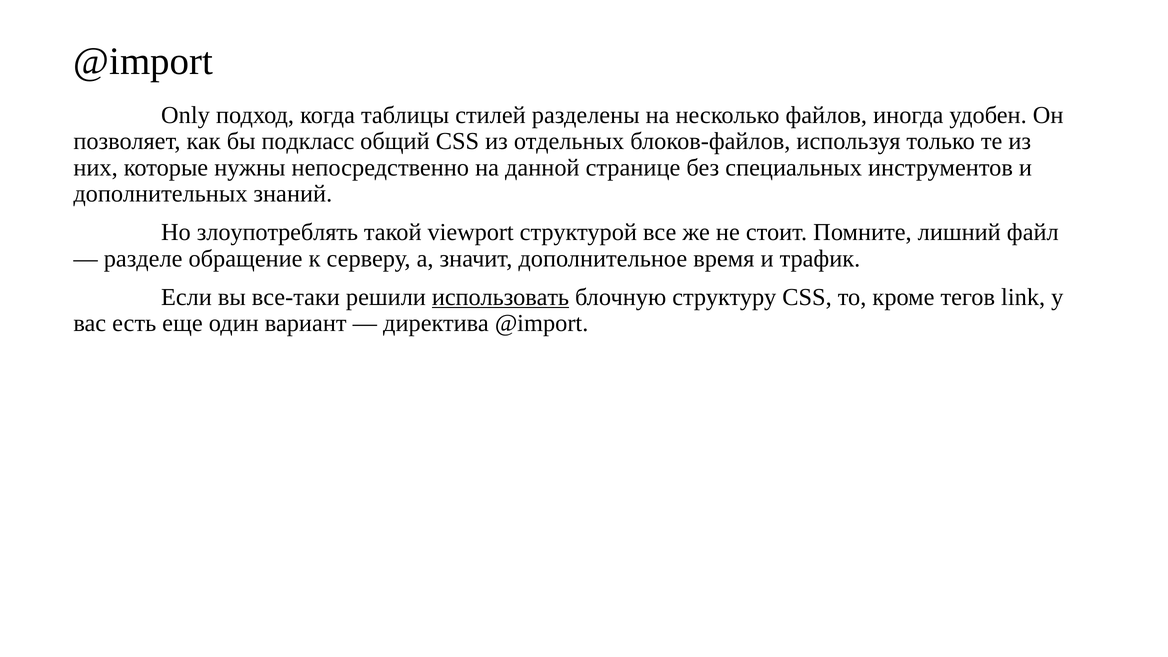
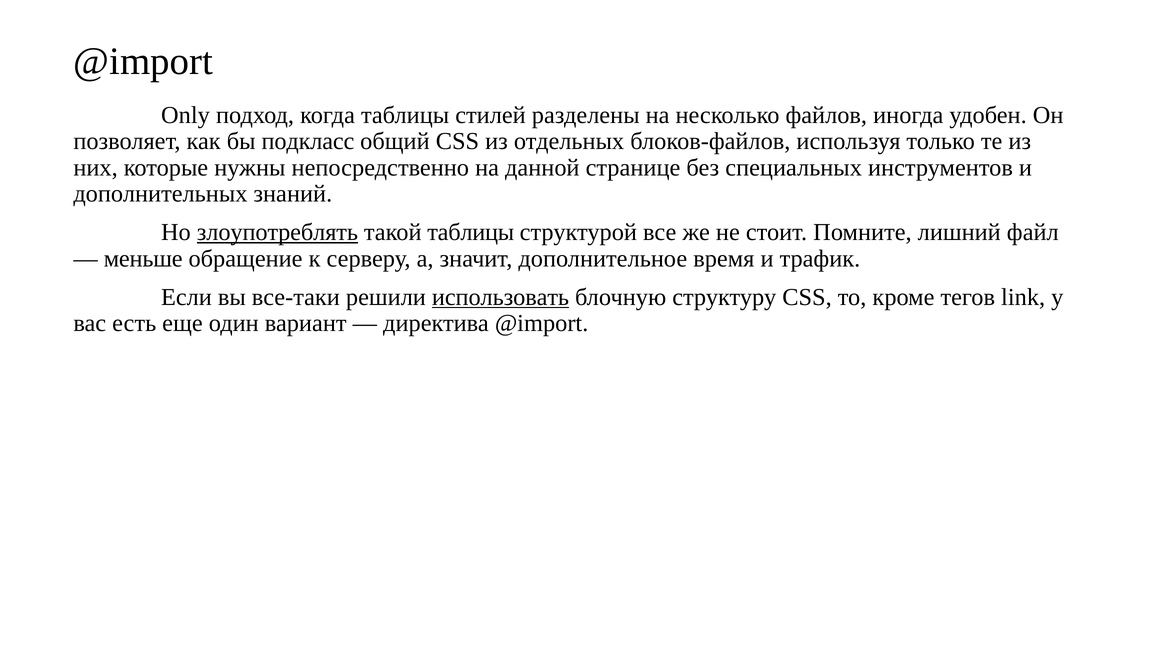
злоупотреблять underline: none -> present
такой viewport: viewport -> таблицы
разделе: разделе -> меньше
